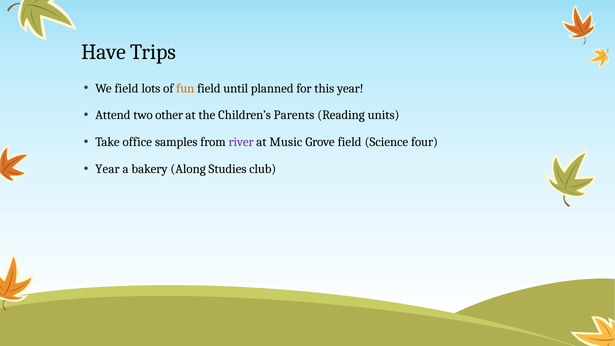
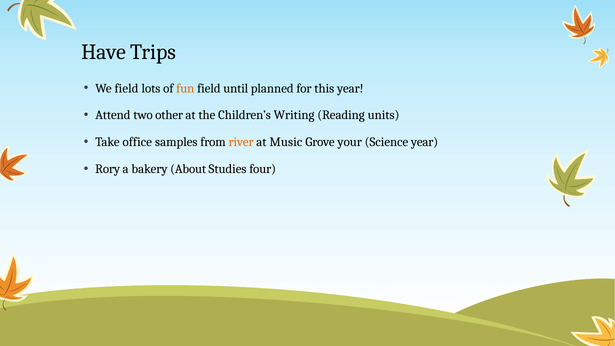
Parents: Parents -> Writing
river colour: purple -> orange
Grove field: field -> your
Science four: four -> year
Year at (107, 169): Year -> Rory
Along: Along -> About
club: club -> four
